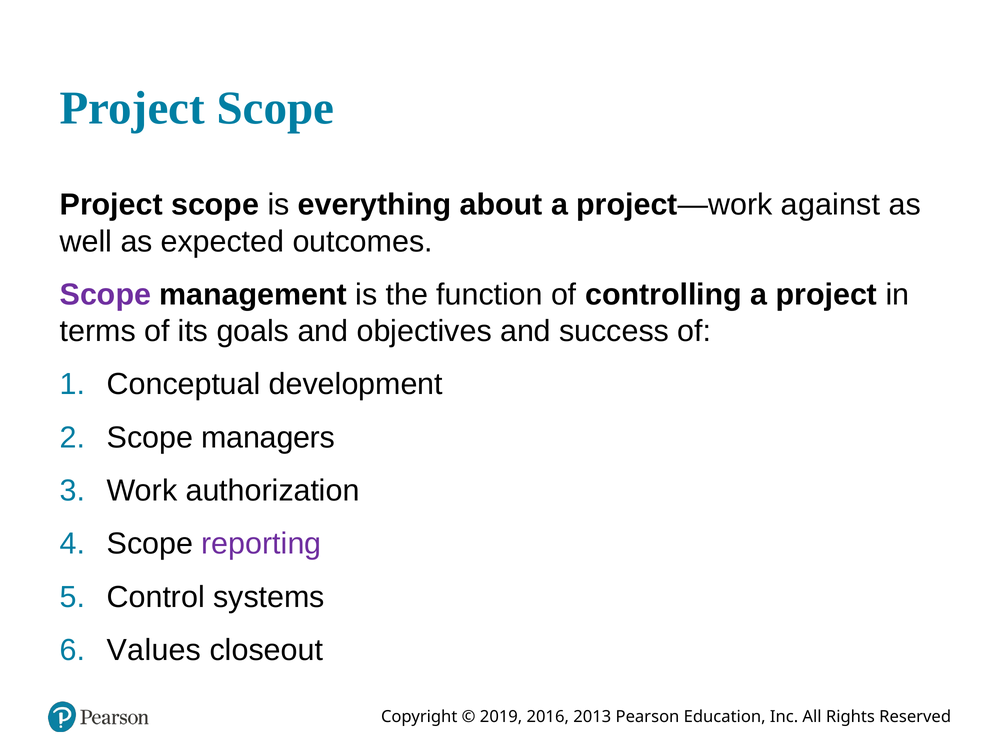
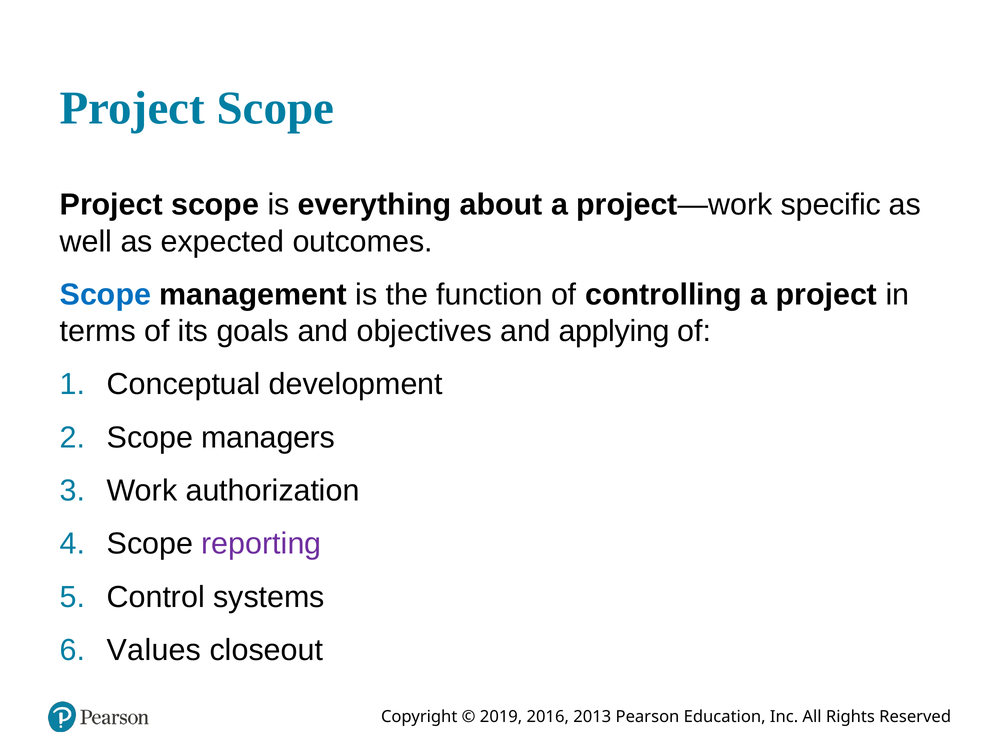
against: against -> specific
Scope at (105, 295) colour: purple -> blue
success: success -> applying
